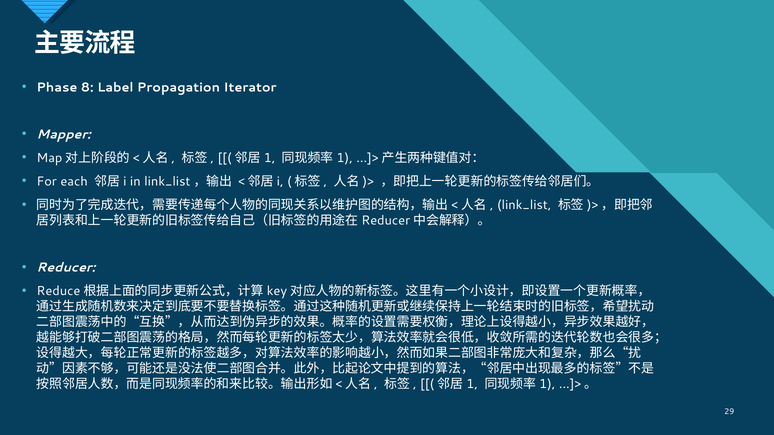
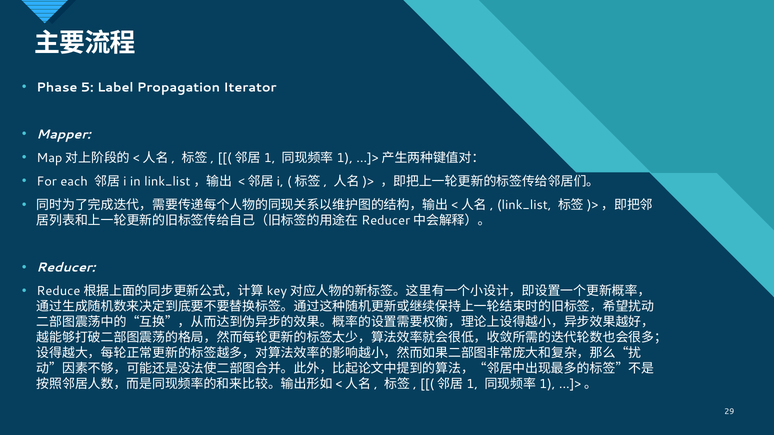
8: 8 -> 5
